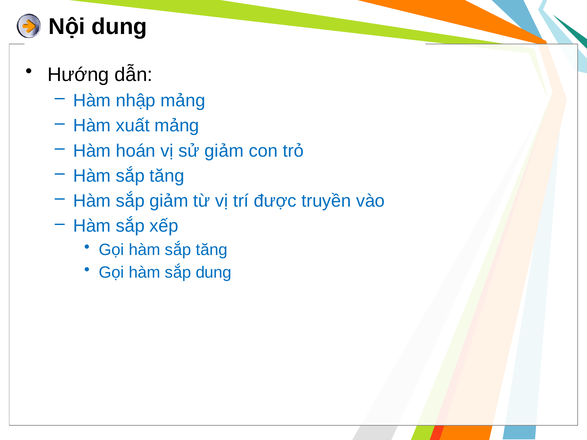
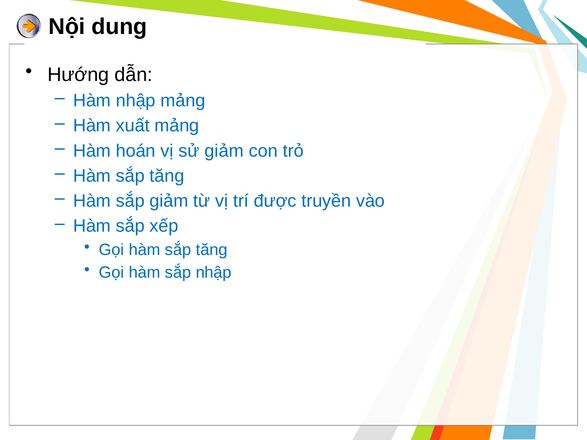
sắp dung: dung -> nhập
